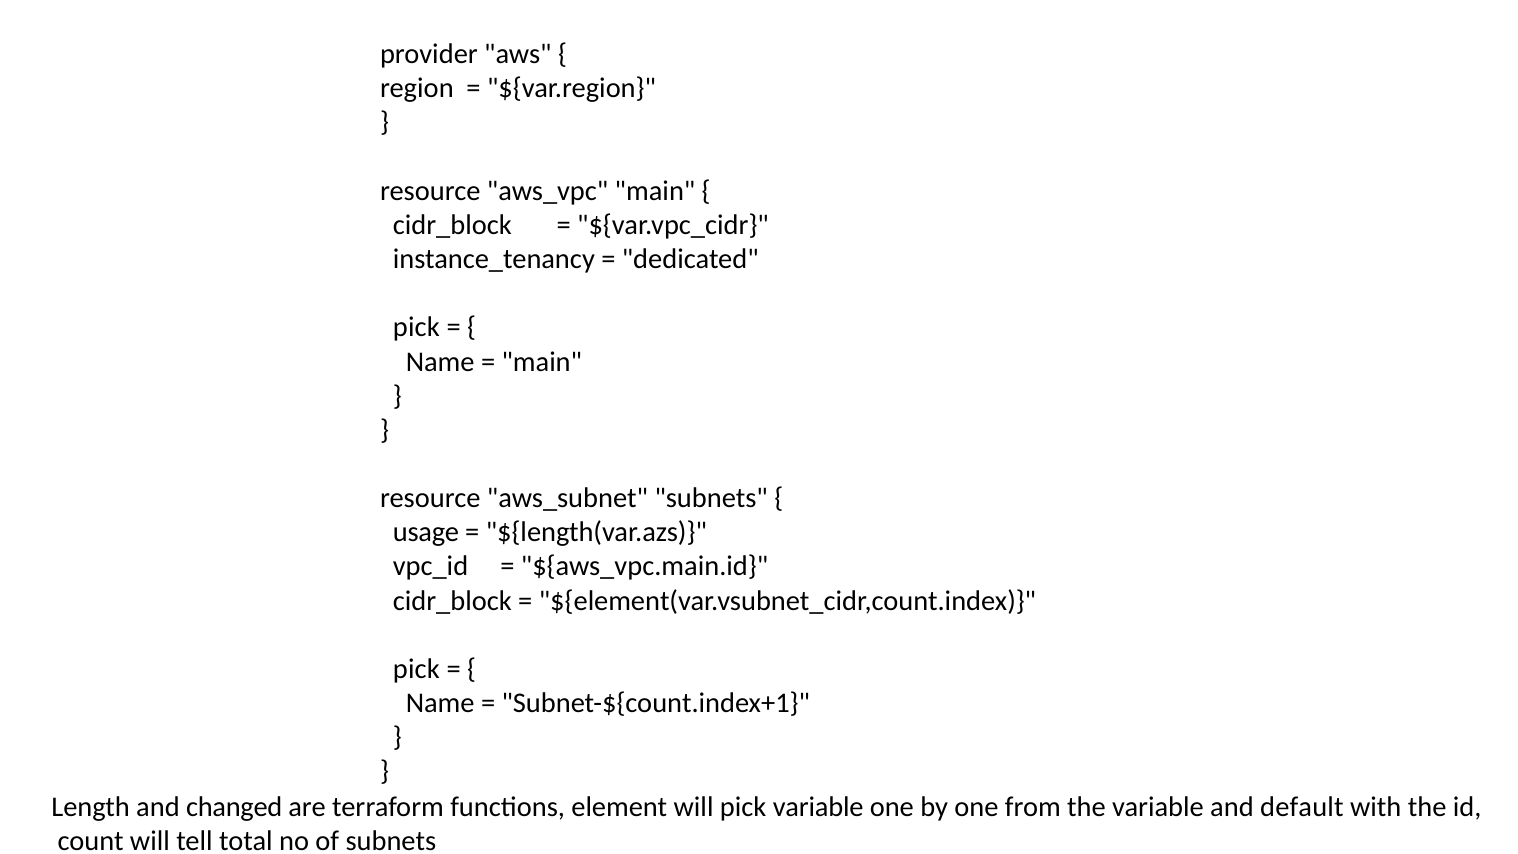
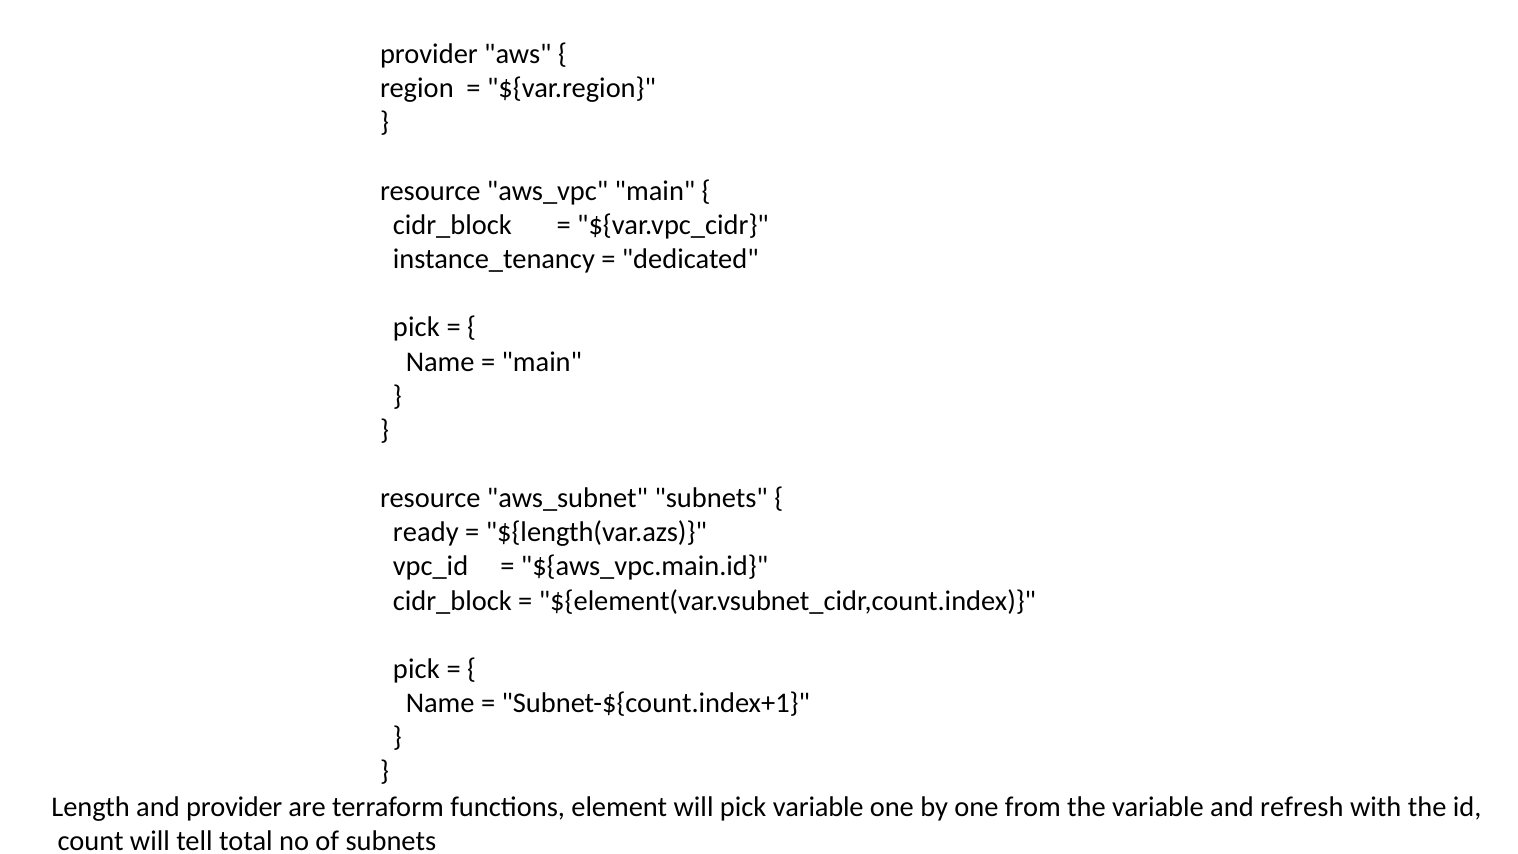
usage: usage -> ready
and changed: changed -> provider
default: default -> refresh
